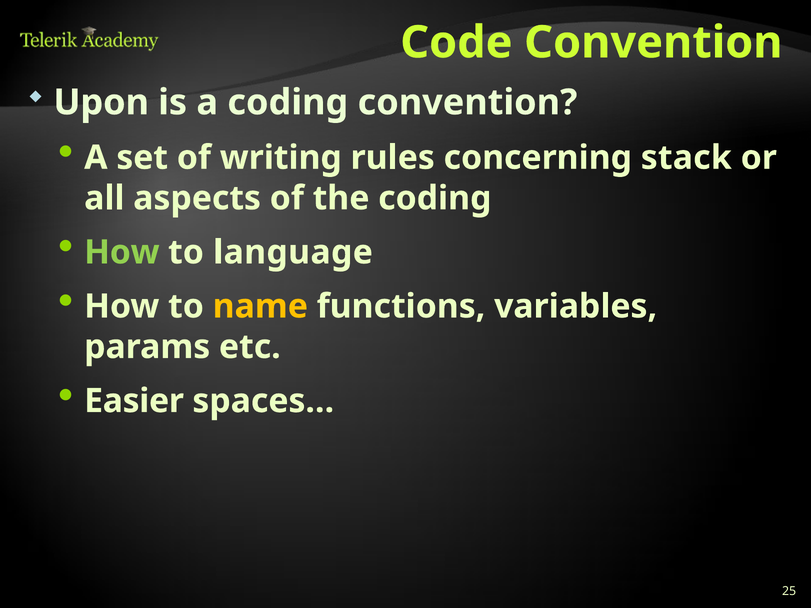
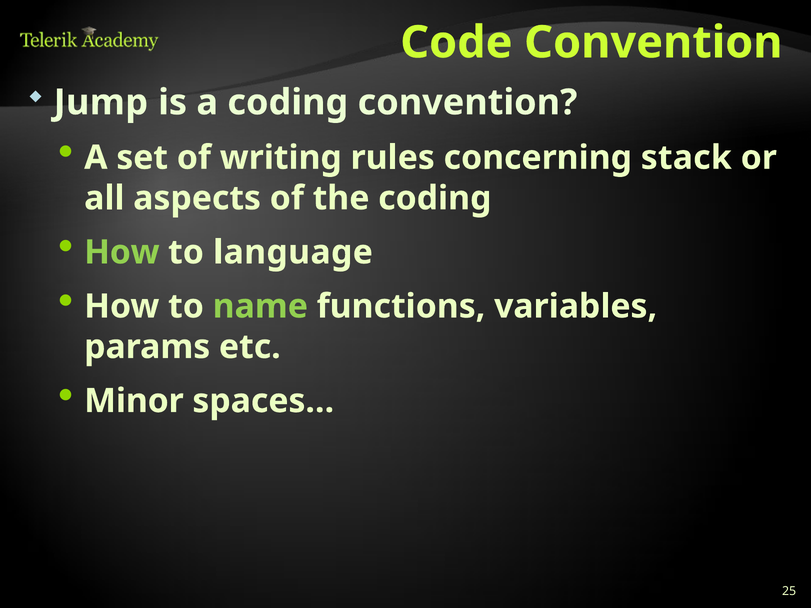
Upon: Upon -> Jump
name colour: yellow -> light green
Easier: Easier -> Minor
